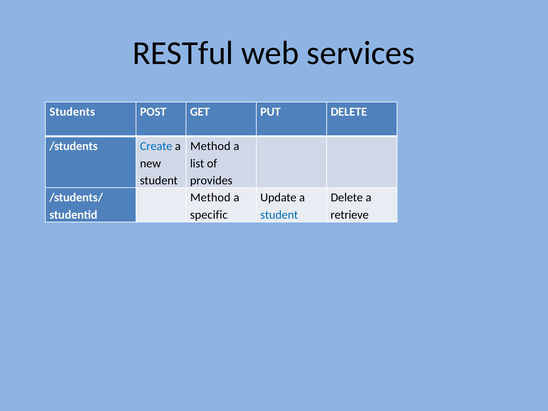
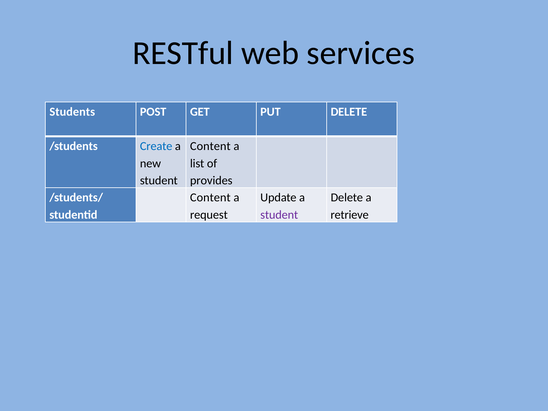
Method at (210, 146): Method -> Content
Method at (210, 198): Method -> Content
specific: specific -> request
student at (279, 215) colour: blue -> purple
